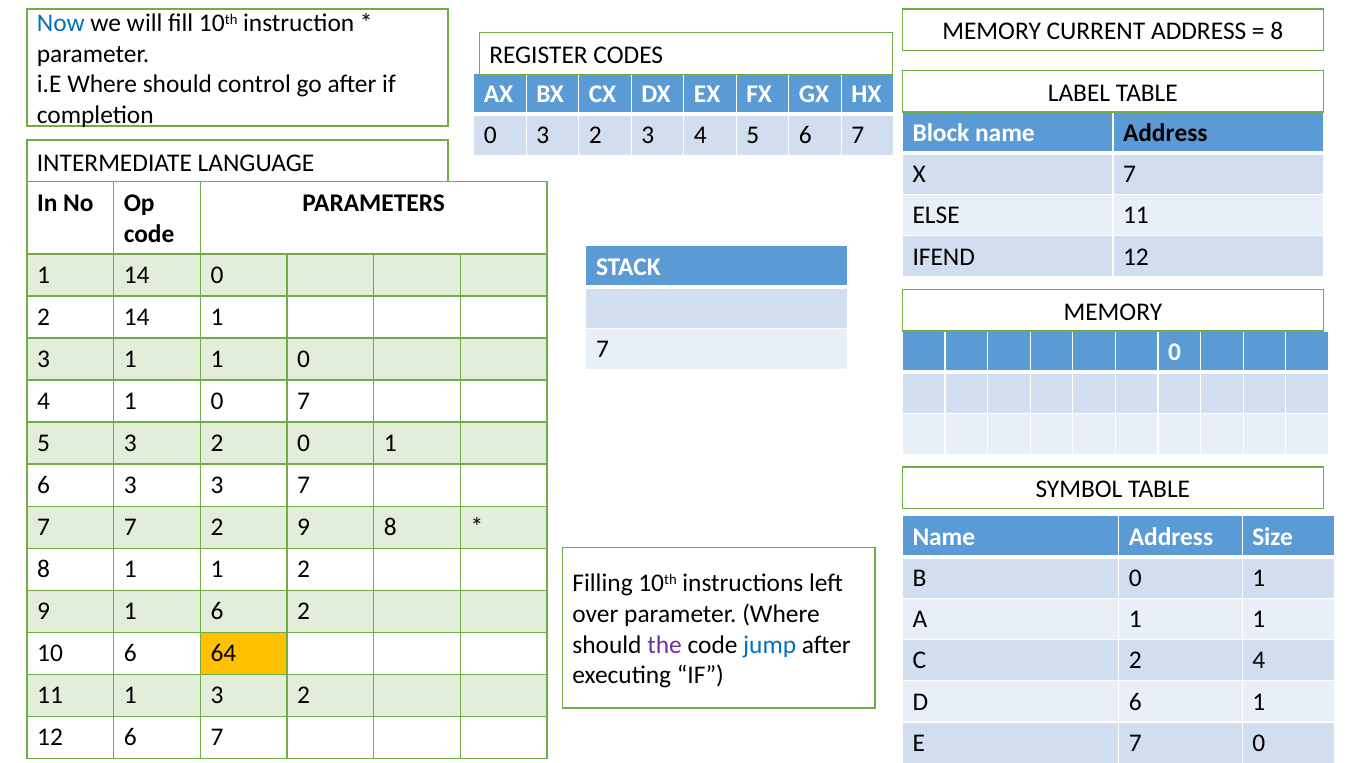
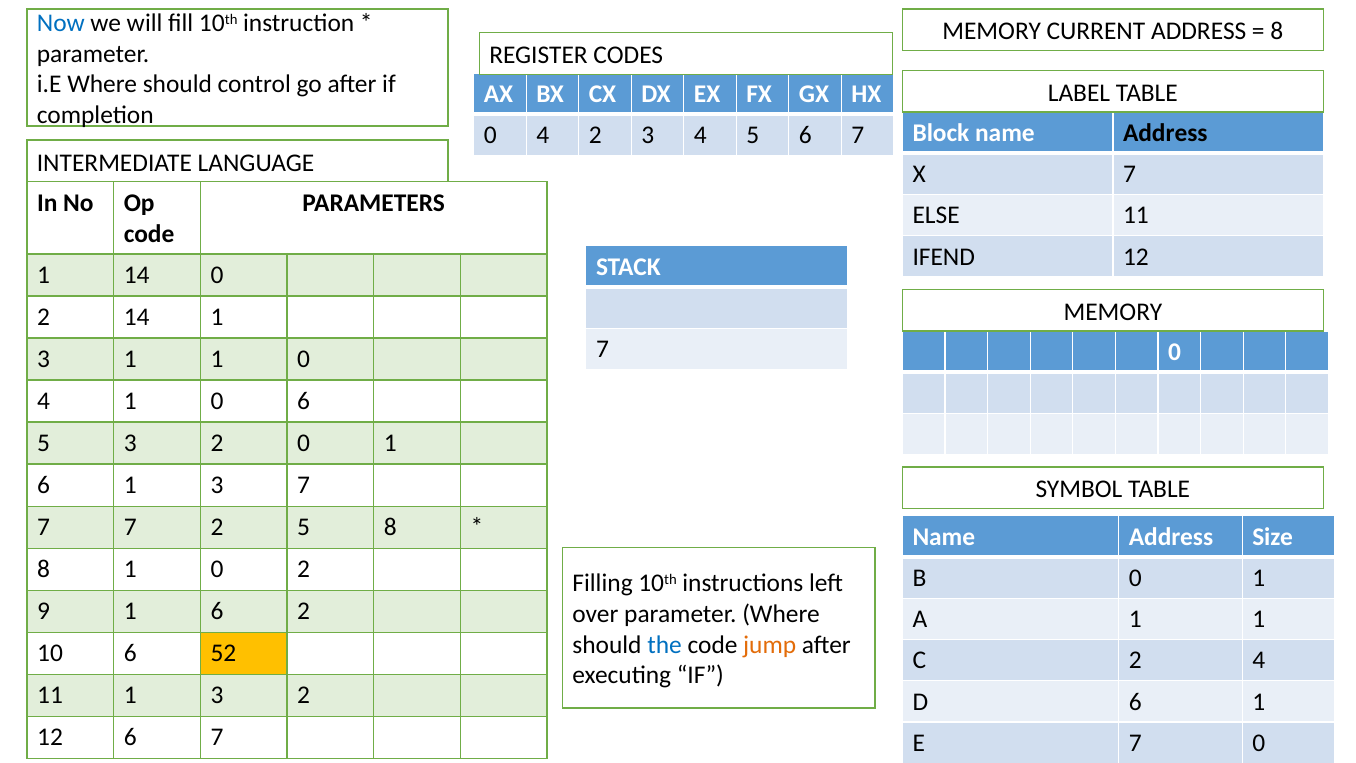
3 at (543, 135): 3 -> 4
0 7: 7 -> 6
3 at (130, 485): 3 -> 1
7 2 9: 9 -> 5
8 1 1: 1 -> 0
the colour: purple -> blue
jump colour: blue -> orange
64: 64 -> 52
